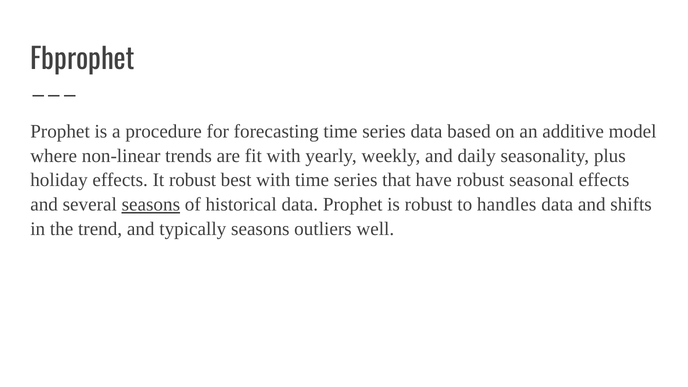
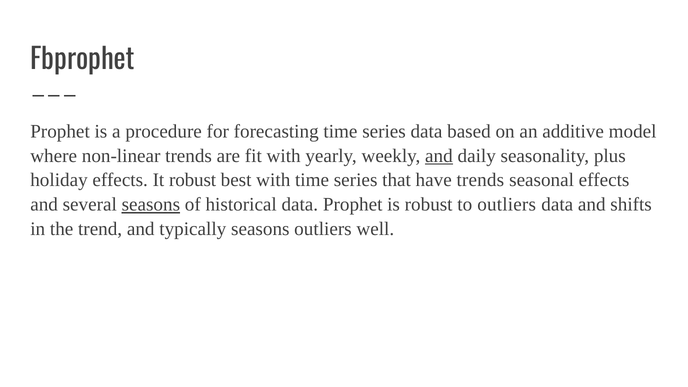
and at (439, 156) underline: none -> present
have robust: robust -> trends
to handles: handles -> outliers
